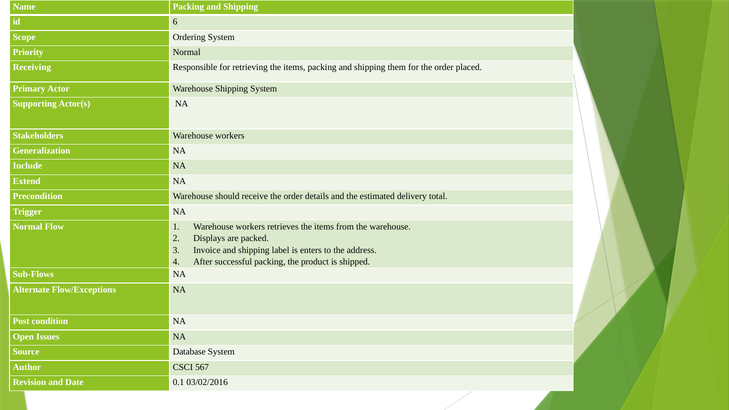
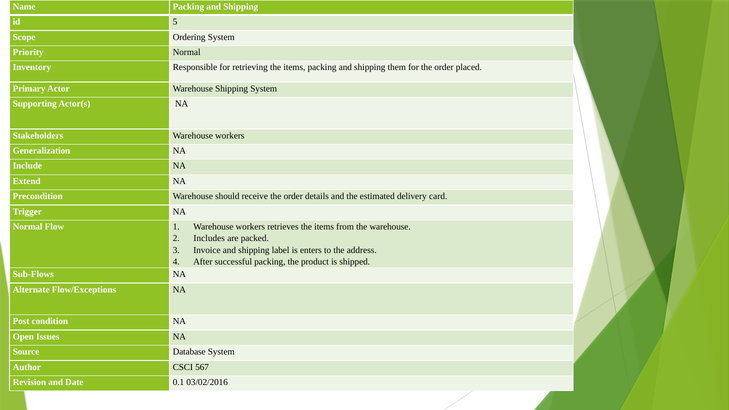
6: 6 -> 5
Receiving: Receiving -> Inventory
total: total -> card
Displays: Displays -> Includes
